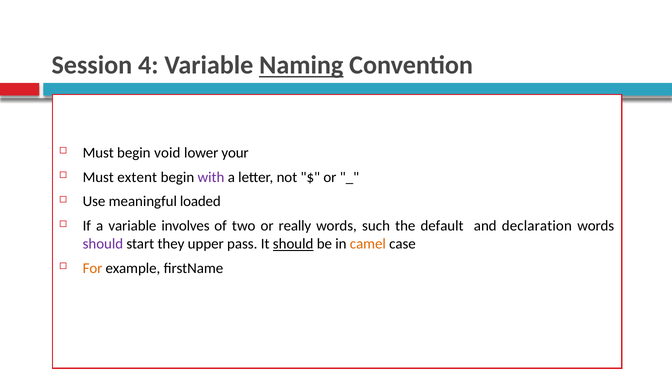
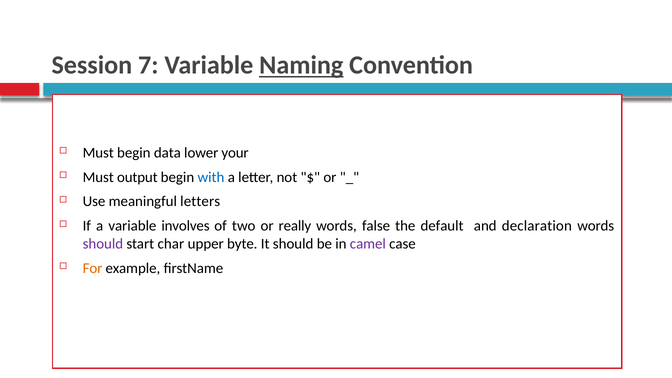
4: 4 -> 7
void: void -> data
extent: extent -> output
with colour: purple -> blue
loaded: loaded -> letters
such: such -> false
they: they -> char
pass: pass -> byte
should at (293, 244) underline: present -> none
camel colour: orange -> purple
